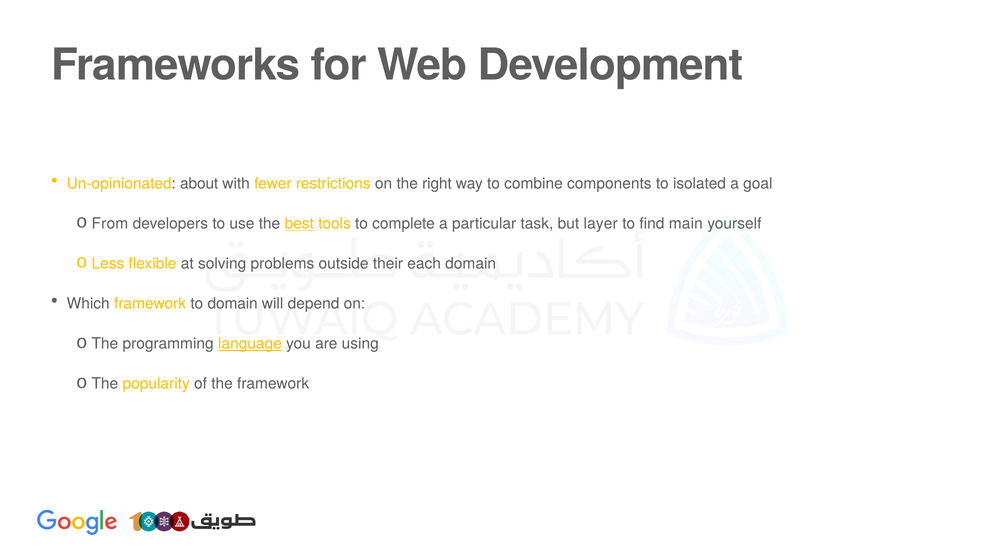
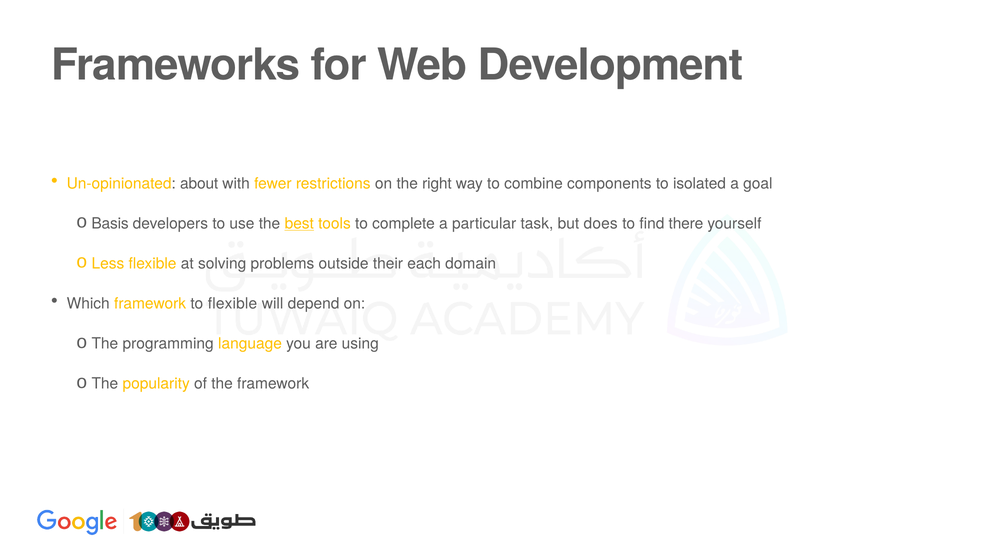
From: From -> Basis
layer: layer -> does
main: main -> there
to domain: domain -> flexible
language underline: present -> none
